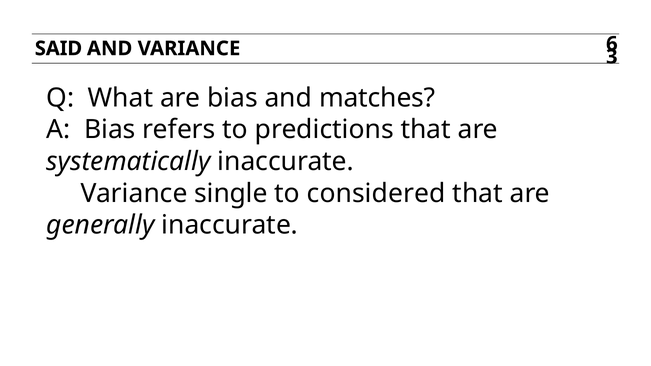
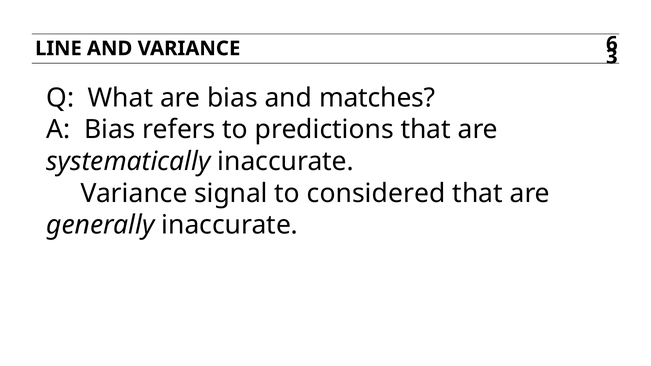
SAID: SAID -> LINE
single: single -> signal
